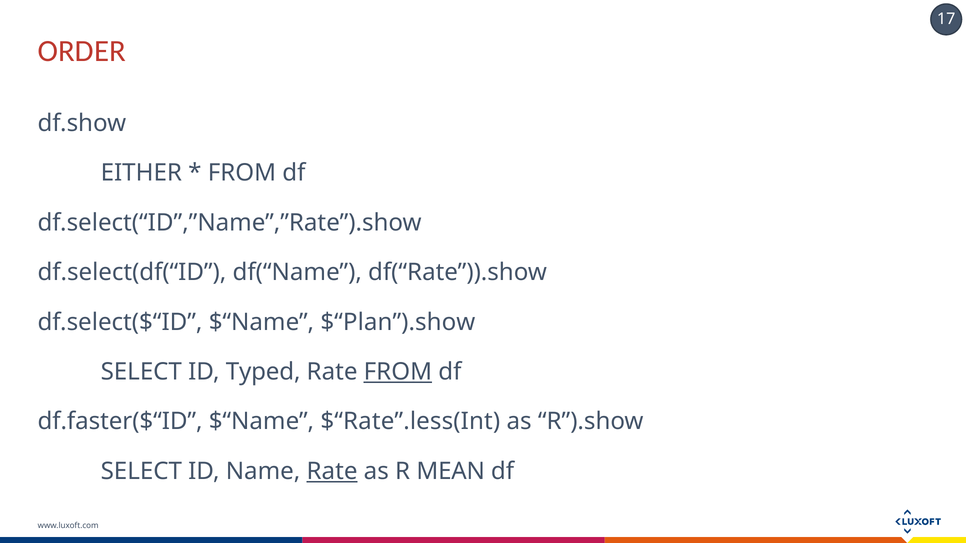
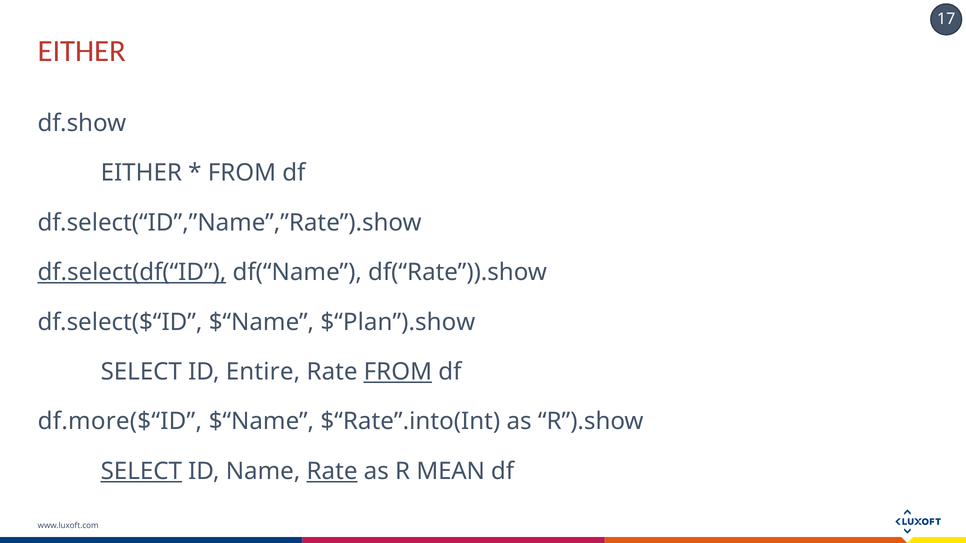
ORDER at (82, 51): ORDER -> EITHER
df.select(df(“ID underline: none -> present
Typed: Typed -> Entire
df.faster($“ID: df.faster($“ID -> df.more($“ID
$“Rate”.less(Int: $“Rate”.less(Int -> $“Rate”.into(Int
SELECT at (141, 472) underline: none -> present
